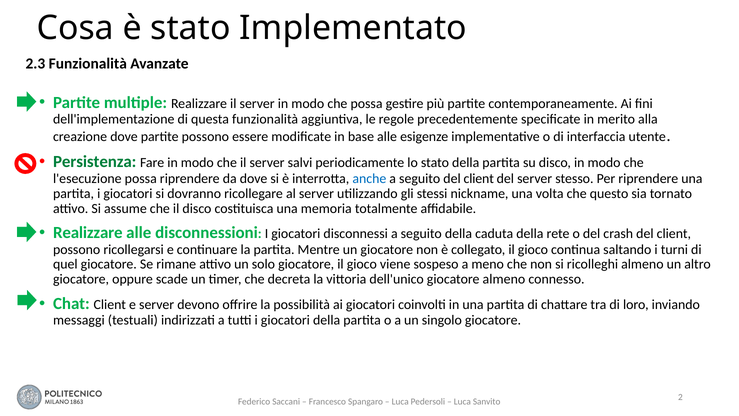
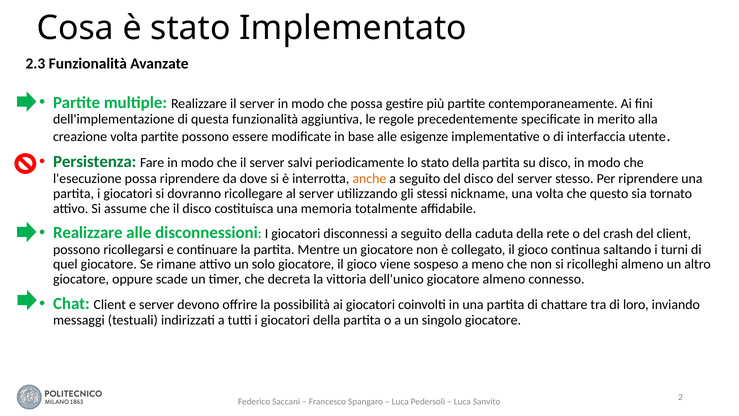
creazione dove: dove -> volta
anche colour: blue -> orange
seguito del client: client -> disco
